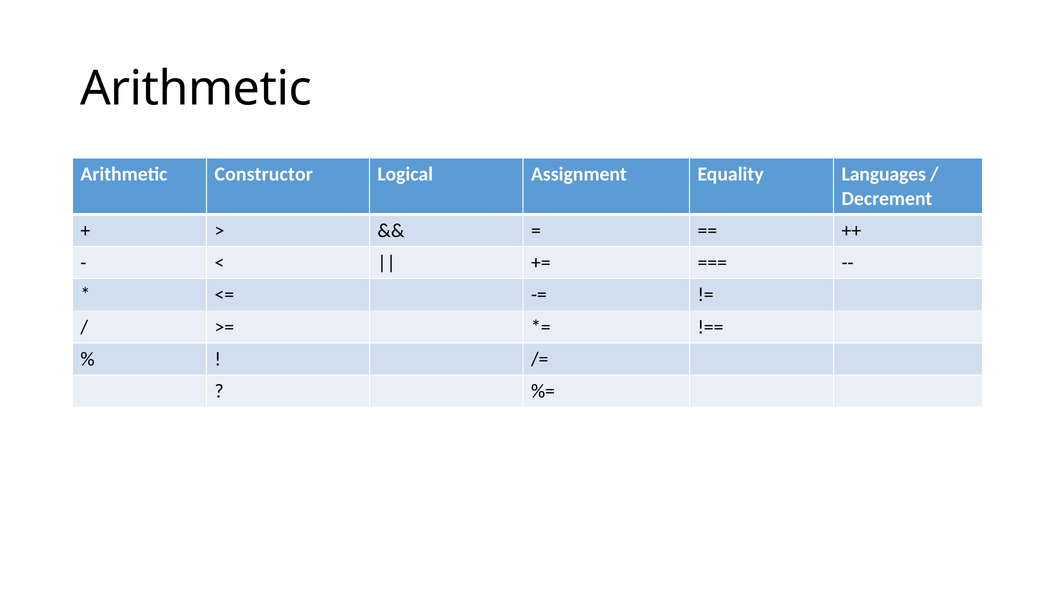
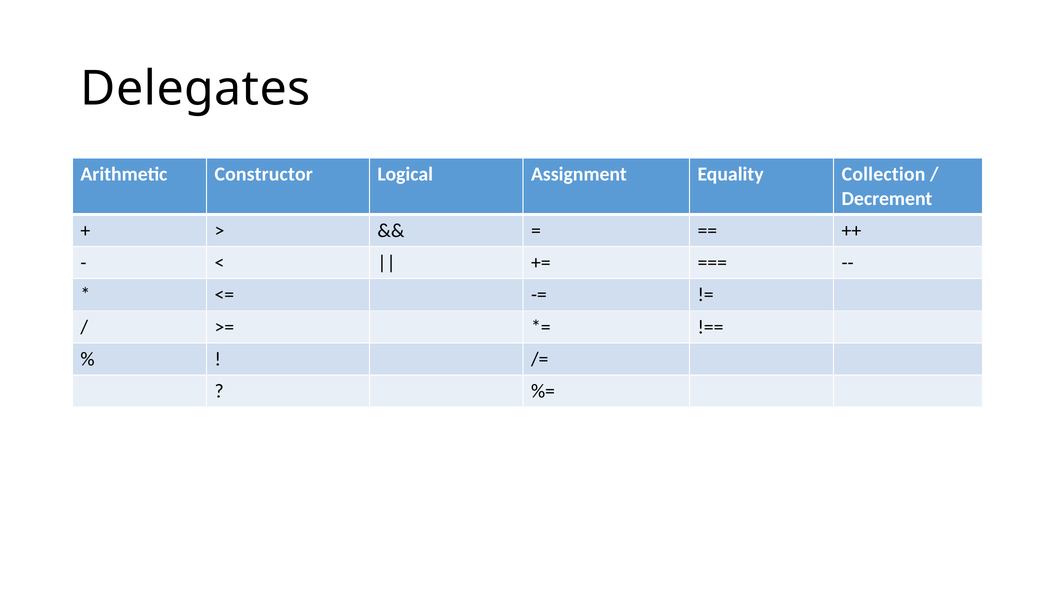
Arithmetic at (196, 89): Arithmetic -> Delegates
Languages: Languages -> Collection
